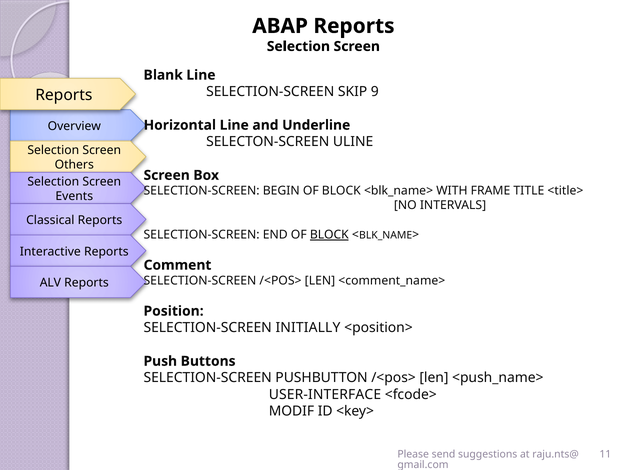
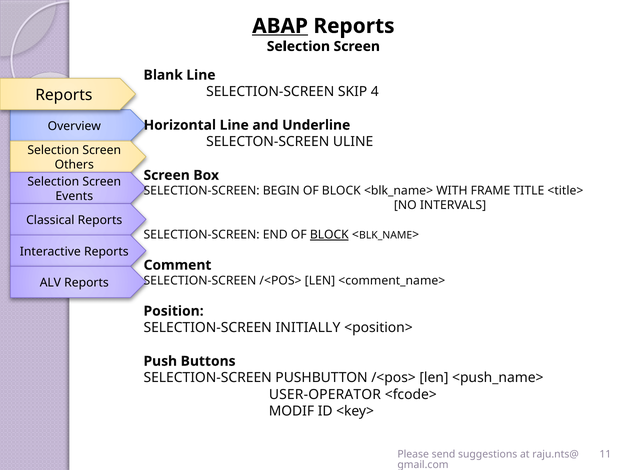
ABAP underline: none -> present
9: 9 -> 4
USER-INTERFACE: USER-INTERFACE -> USER-OPERATOR
